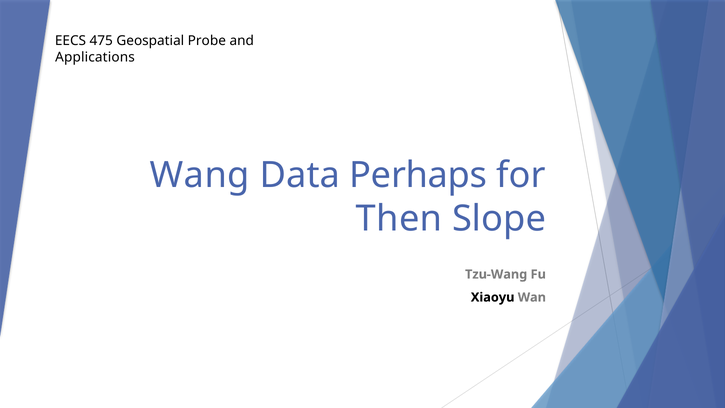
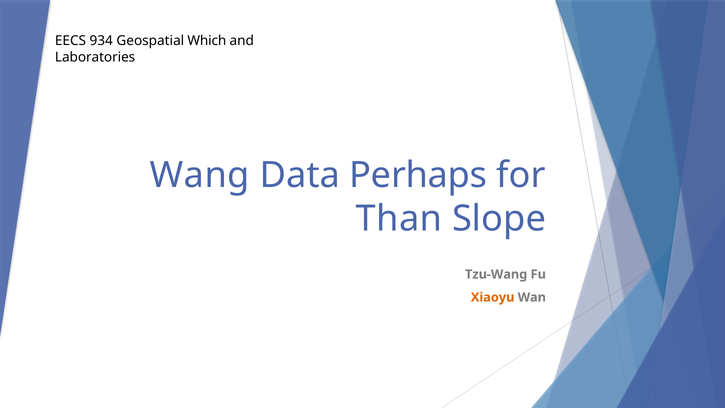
475: 475 -> 934
Probe: Probe -> Which
Applications: Applications -> Laboratories
Then: Then -> Than
Xiaoyu colour: black -> orange
